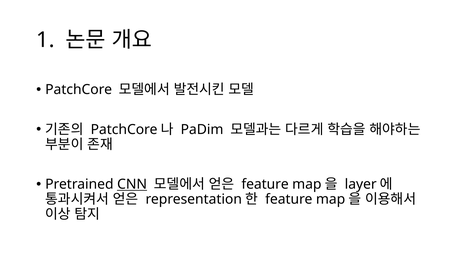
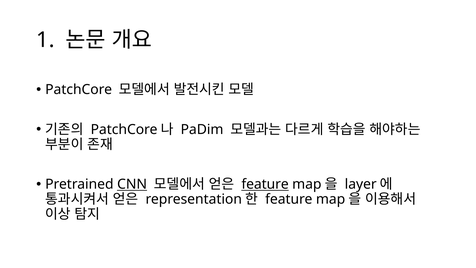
feature at (265, 184) underline: none -> present
